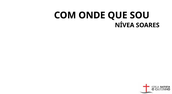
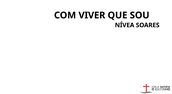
ONDE: ONDE -> VIVER
